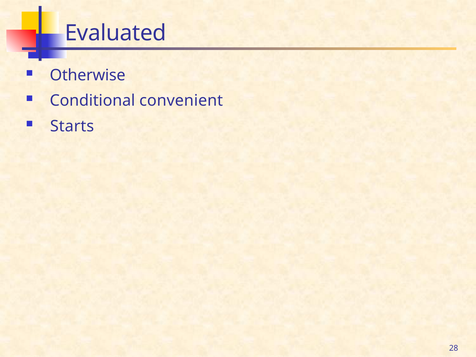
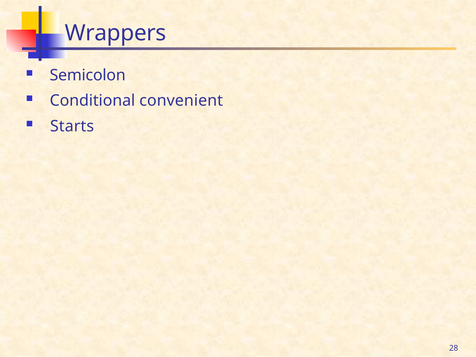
Evaluated: Evaluated -> Wrappers
Otherwise: Otherwise -> Semicolon
